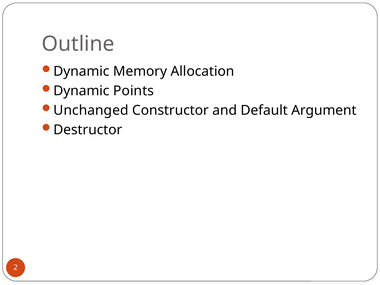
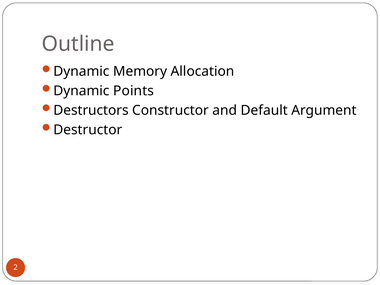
Unchanged: Unchanged -> Destructors
